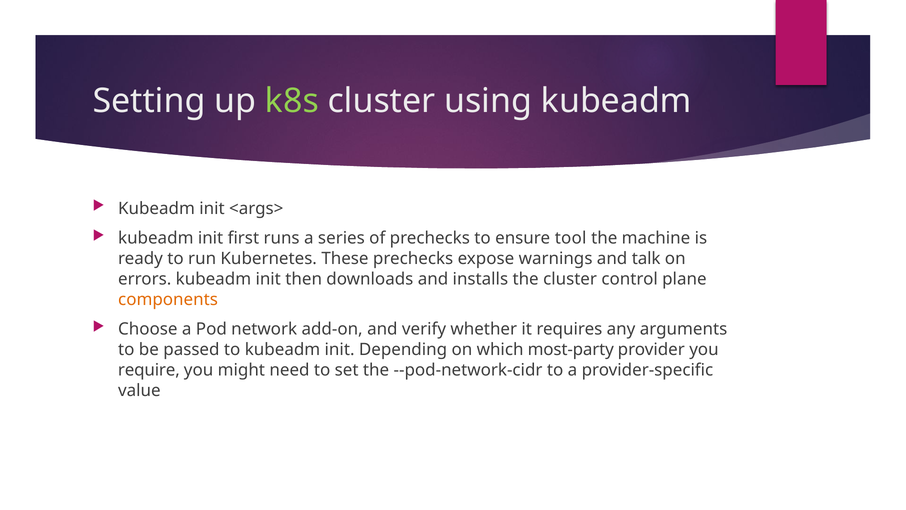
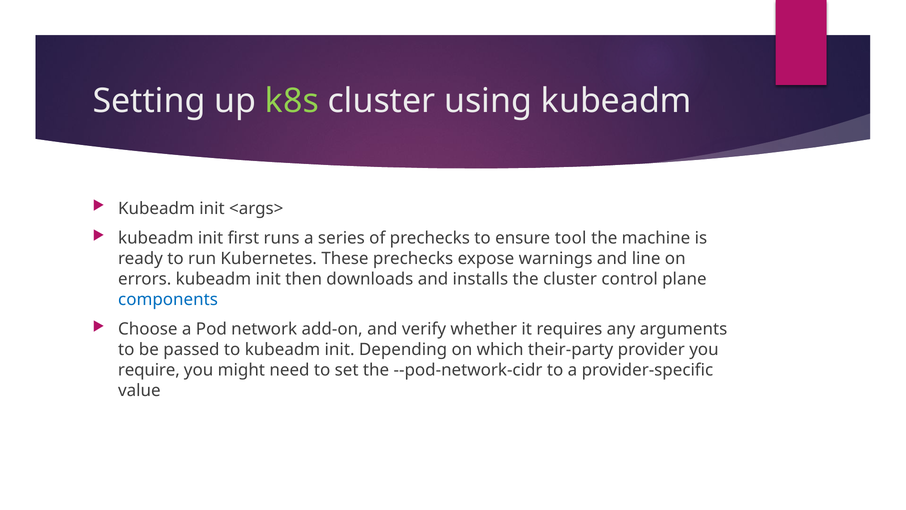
talk: talk -> line
components colour: orange -> blue
most-party: most-party -> their-party
